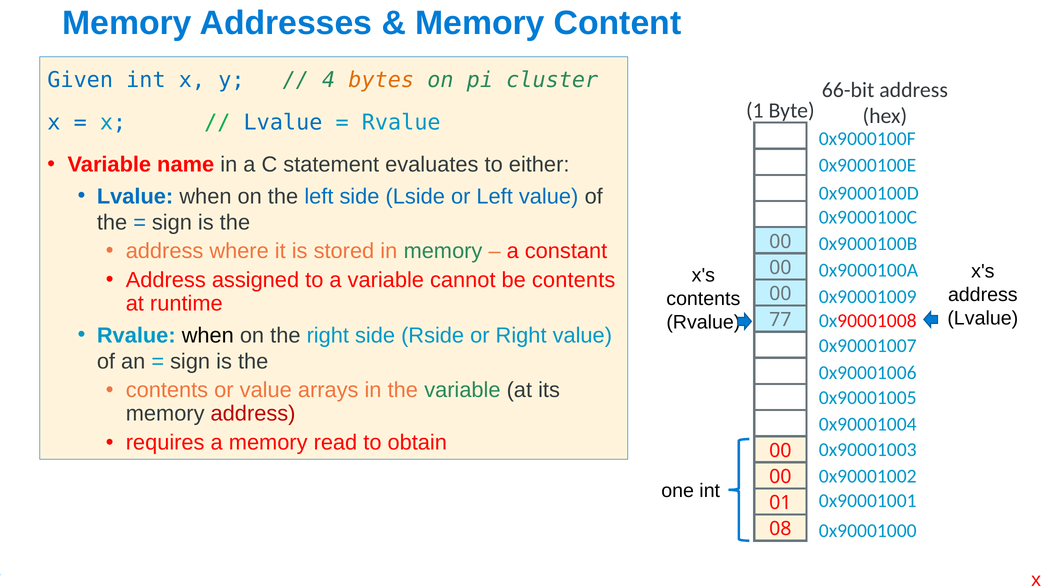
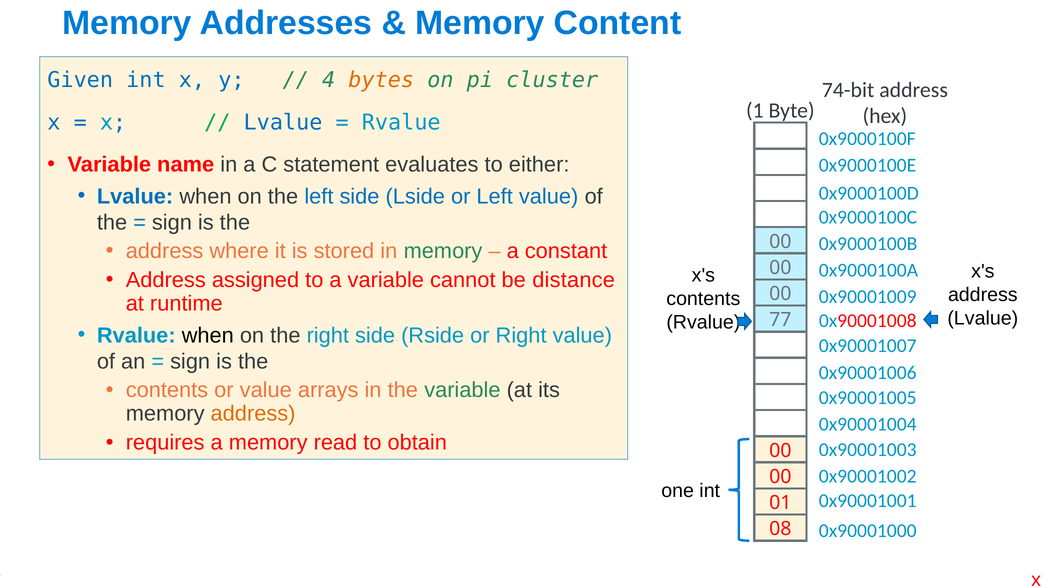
66-bit: 66-bit -> 74-bit
be contents: contents -> distance
address at (253, 414) colour: red -> orange
